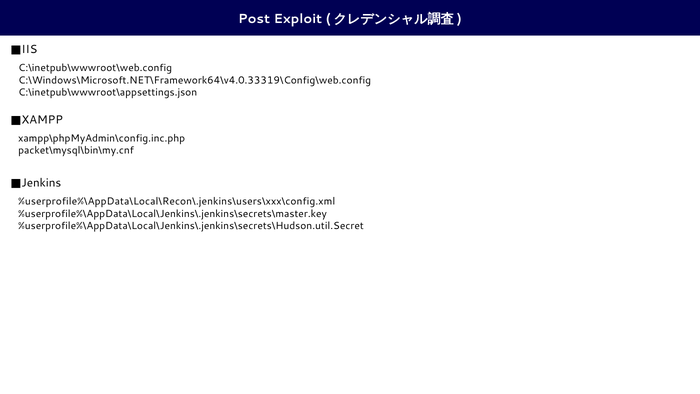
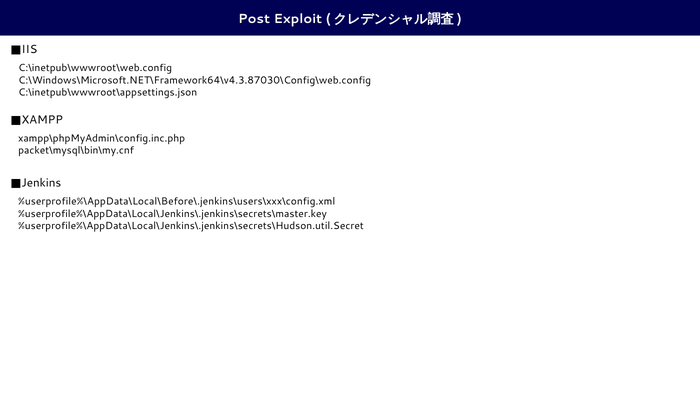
C:\Windows\Microsoft.NET\Framework64\v4.0.33319\Config\web.config: C:\Windows\Microsoft.NET\Framework64\v4.0.33319\Config\web.config -> C:\Windows\Microsoft.NET\Framework64\v4.3.87030\Config\web.config
%userprofile%\AppData\Local\Recon\.jenkins\users\xxx\config.xml: %userprofile%\AppData\Local\Recon\.jenkins\users\xxx\config.xml -> %userprofile%\AppData\Local\Before\.jenkins\users\xxx\config.xml
